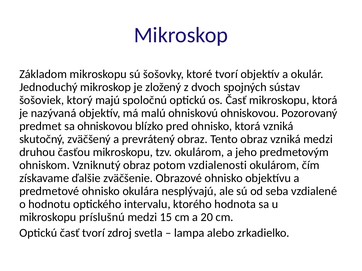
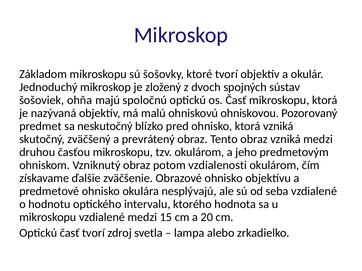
ktorý: ktorý -> ohňa
sa ohniskovou: ohniskovou -> neskutočný
mikroskopu príslušnú: príslušnú -> vzdialené
